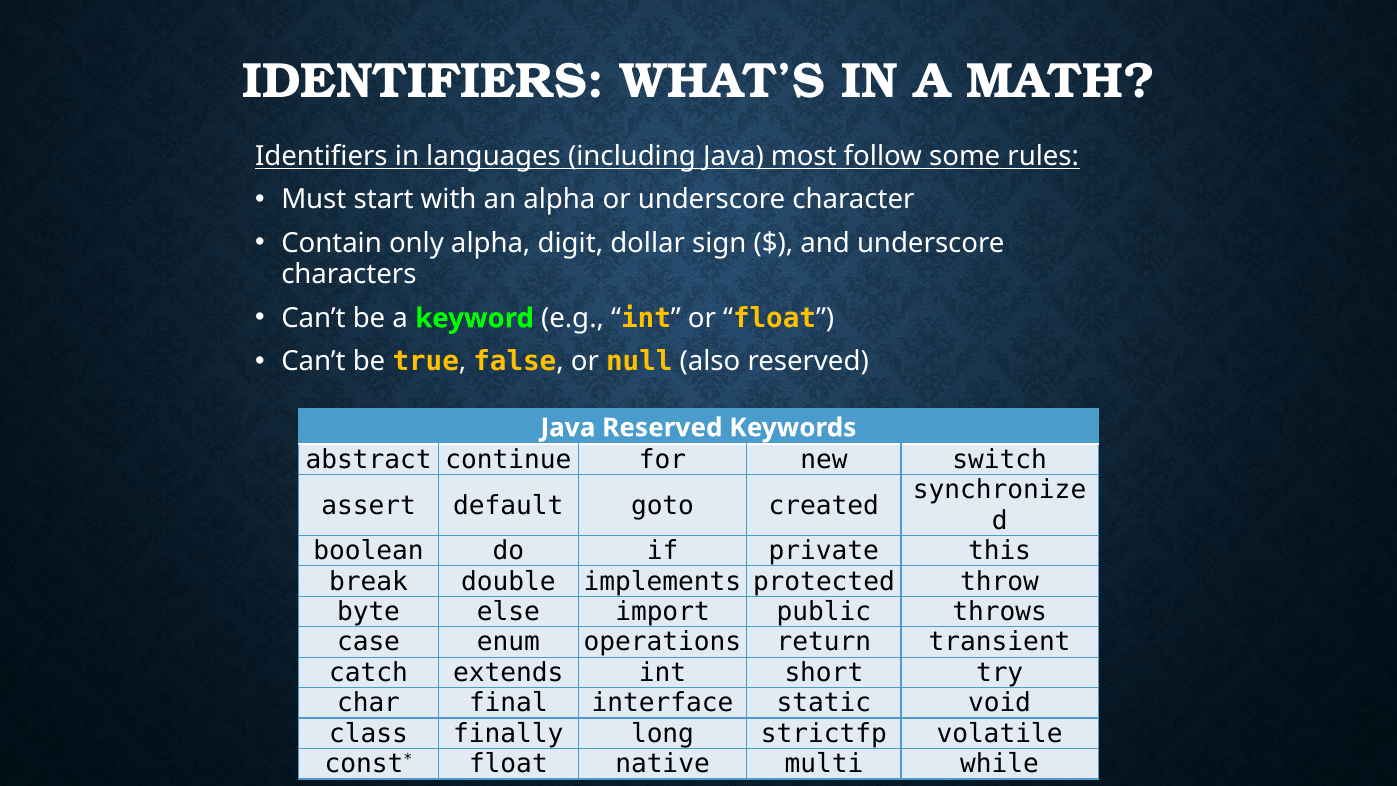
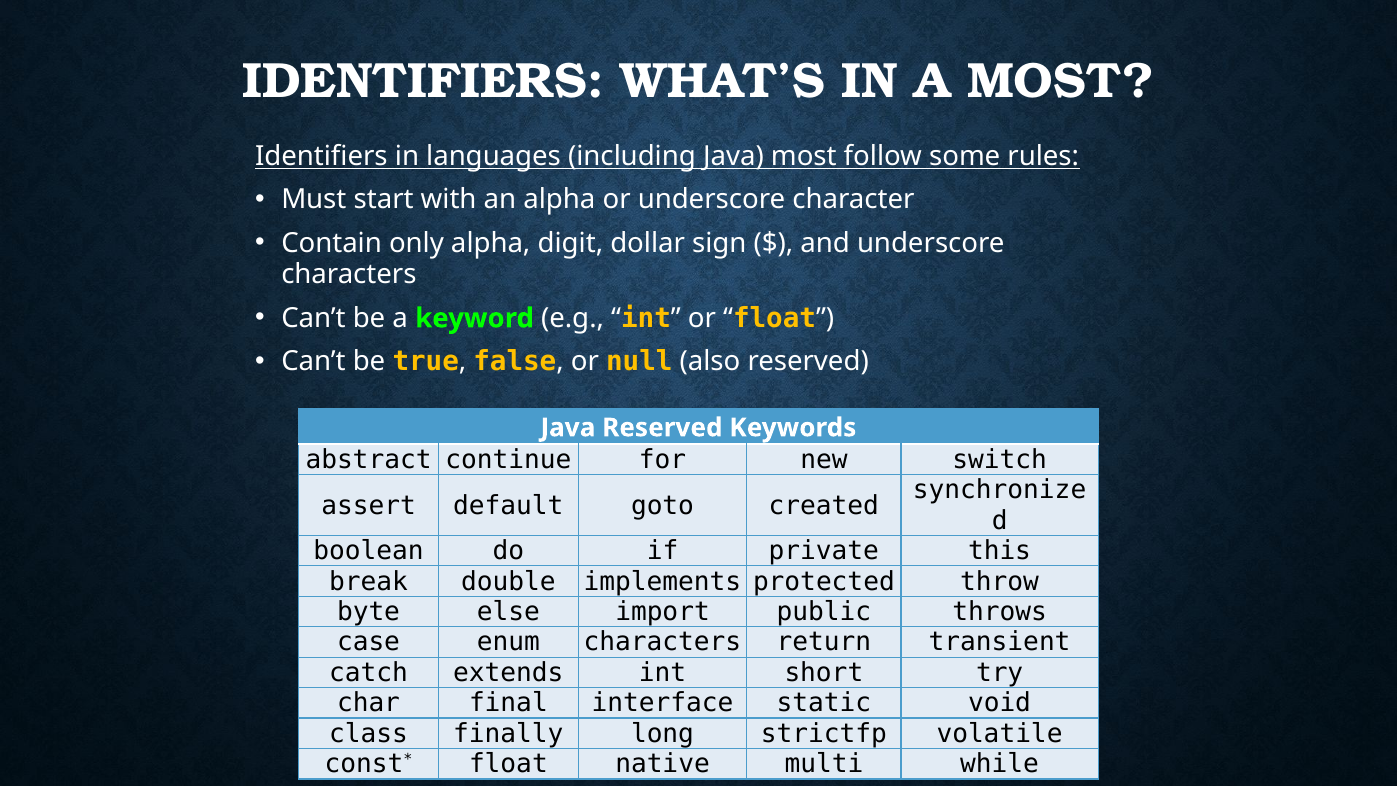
A MATH: MATH -> MOST
enum operations: operations -> characters
